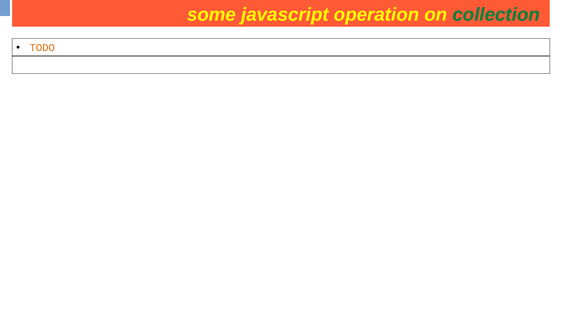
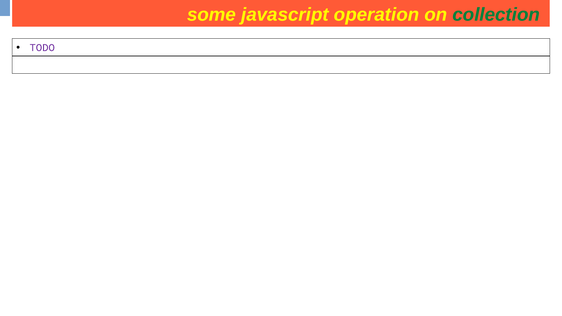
TODO colour: orange -> purple
